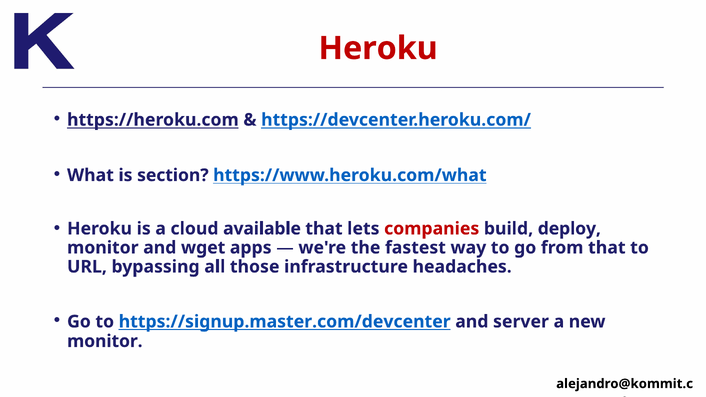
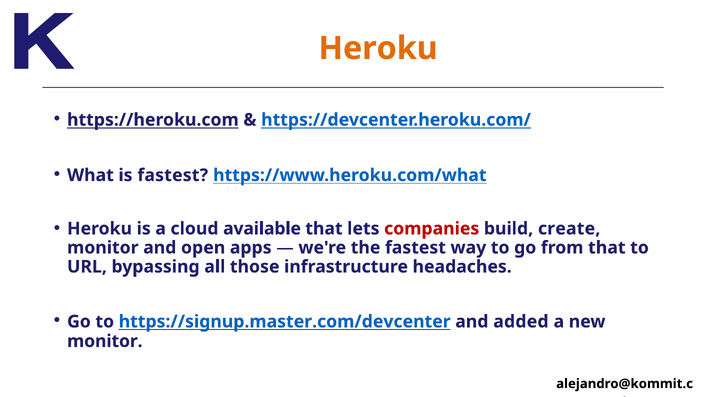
Heroku at (378, 48) colour: red -> orange
is section: section -> fastest
deploy: deploy -> create
wget: wget -> open
server: server -> added
